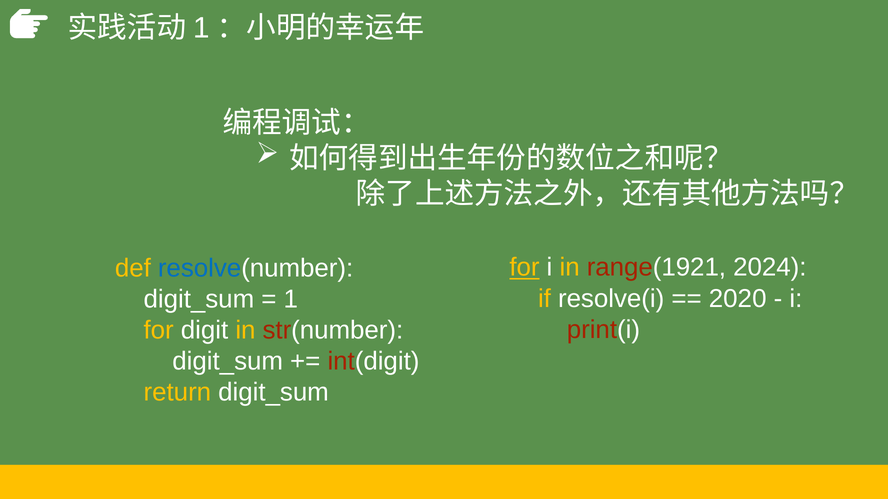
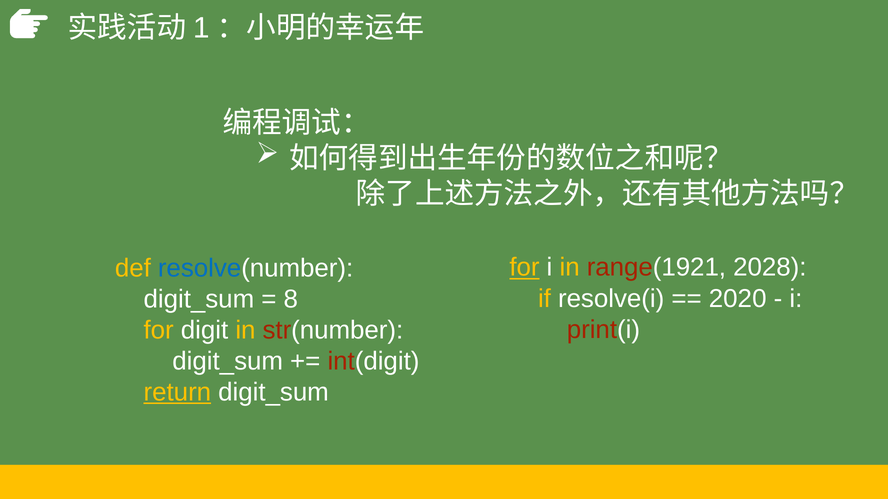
2024: 2024 -> 2028
1 at (291, 299): 1 -> 8
return underline: none -> present
